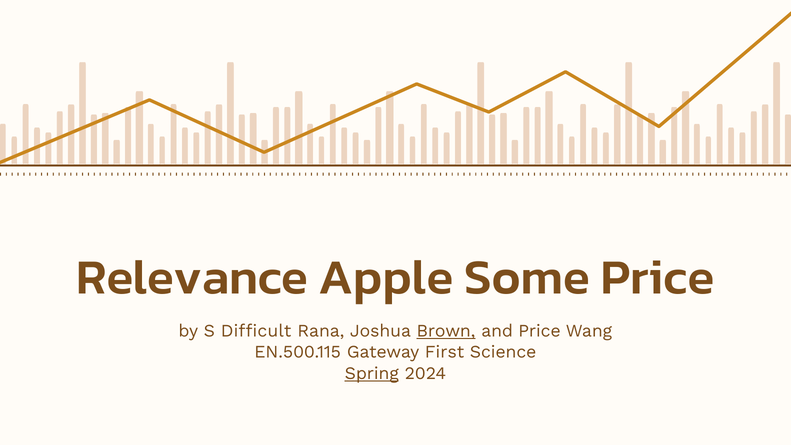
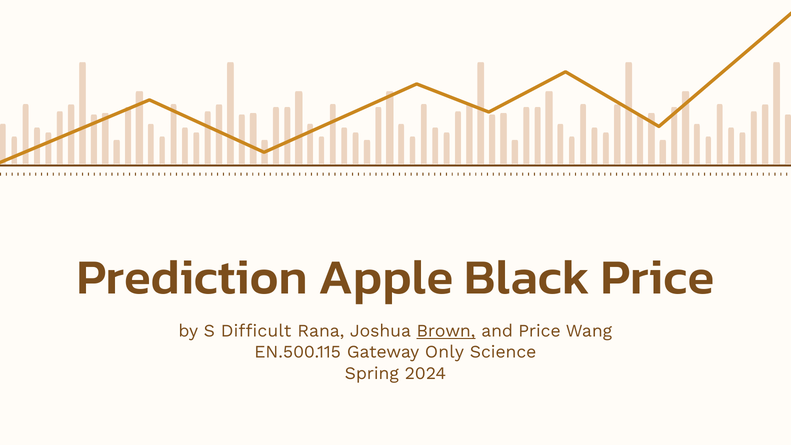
Relevance: Relevance -> Prediction
Some: Some -> Black
First: First -> Only
Spring underline: present -> none
